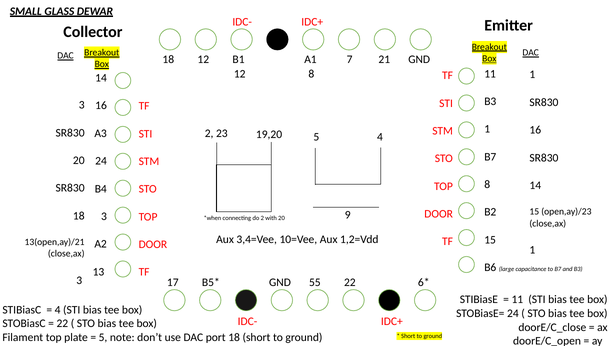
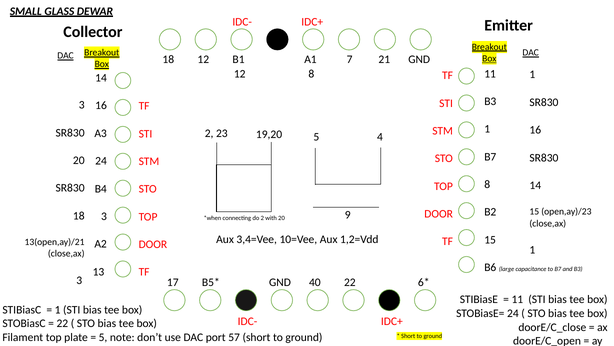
55: 55 -> 40
4 at (58, 309): 4 -> 1
port 18: 18 -> 57
